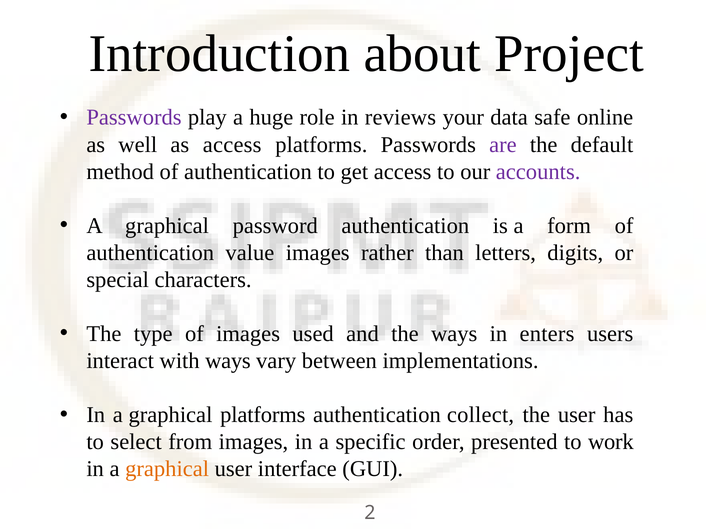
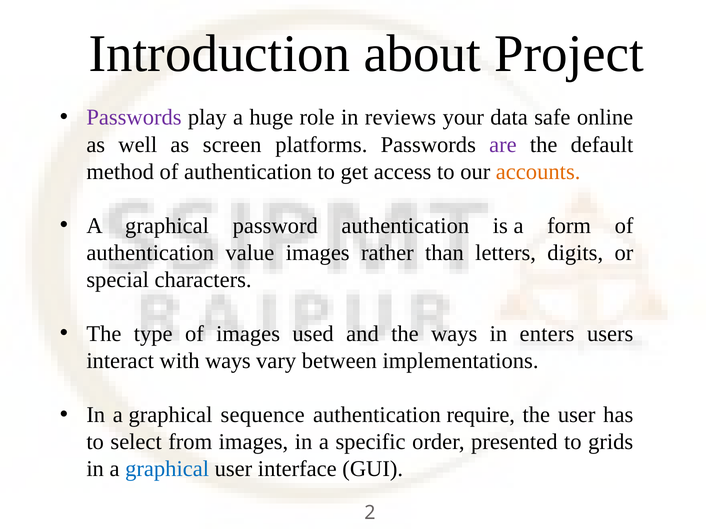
as access: access -> screen
accounts colour: purple -> orange
graphical platforms: platforms -> sequence
collect: collect -> require
work: work -> grids
graphical at (167, 469) colour: orange -> blue
